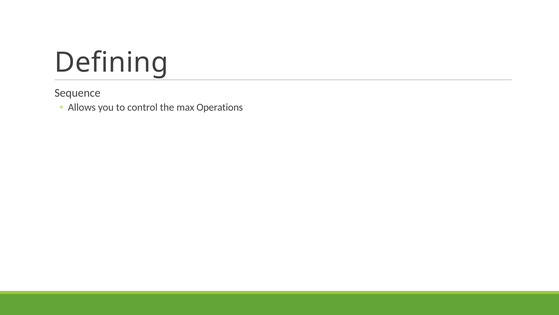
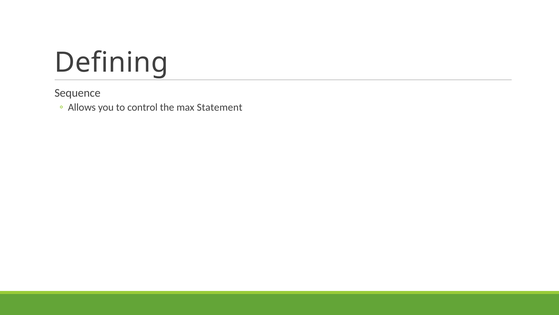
Operations: Operations -> Statement
